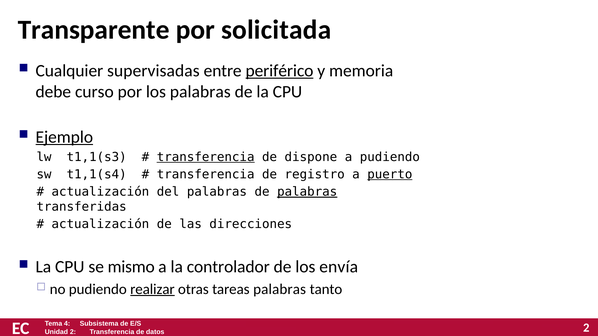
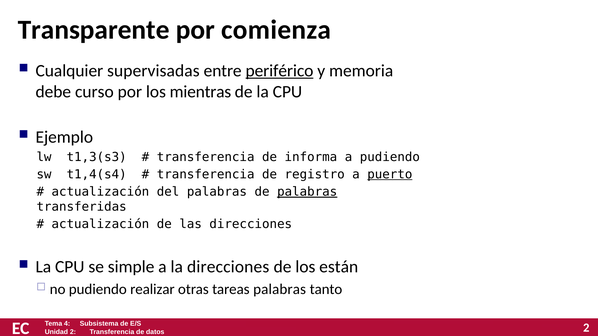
solicitada: solicitada -> comienza
los palabras: palabras -> mientras
Ejemplo underline: present -> none
t1,1(s3: t1,1(s3 -> t1,3(s3
transferencia at (206, 157) underline: present -> none
dispone: dispone -> informa
t1,1(s4: t1,1(s4 -> t1,4(s4
mismo: mismo -> simple
la controlador: controlador -> direcciones
envía: envía -> están
realizar underline: present -> none
